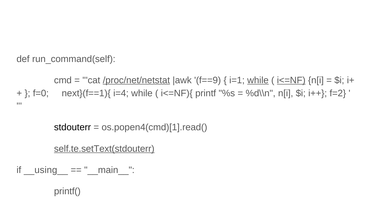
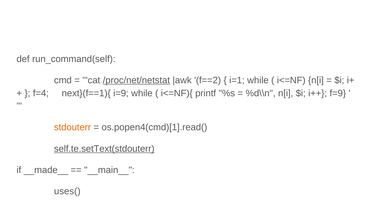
f==9: f==9 -> f==2
while at (258, 80) underline: present -> none
i<=NF underline: present -> none
f=0: f=0 -> f=4
i=4: i=4 -> i=9
f=2: f=2 -> f=9
stdouterr colour: black -> orange
__using__: __using__ -> __made__
printf(: printf( -> uses(
